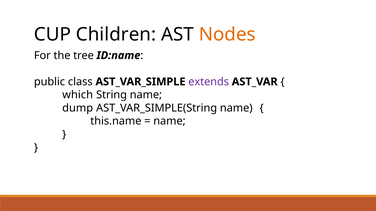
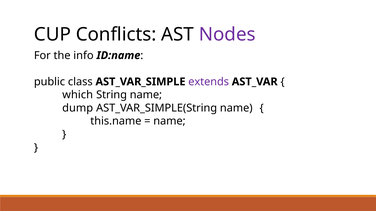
Children: Children -> Conflicts
Nodes colour: orange -> purple
tree: tree -> info
